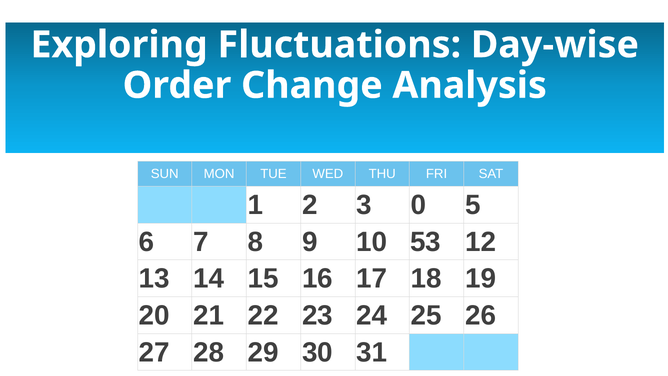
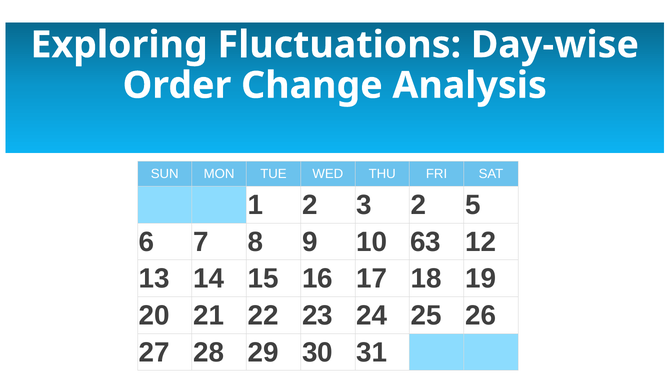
3 0: 0 -> 2
53: 53 -> 63
